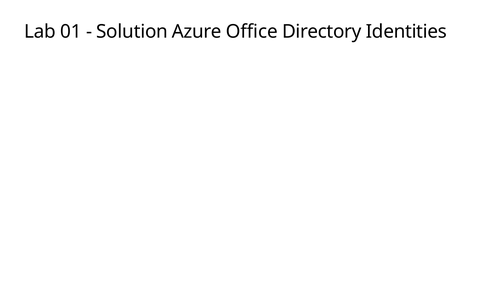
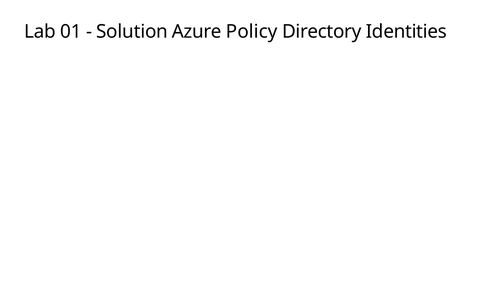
Office: Office -> Policy
